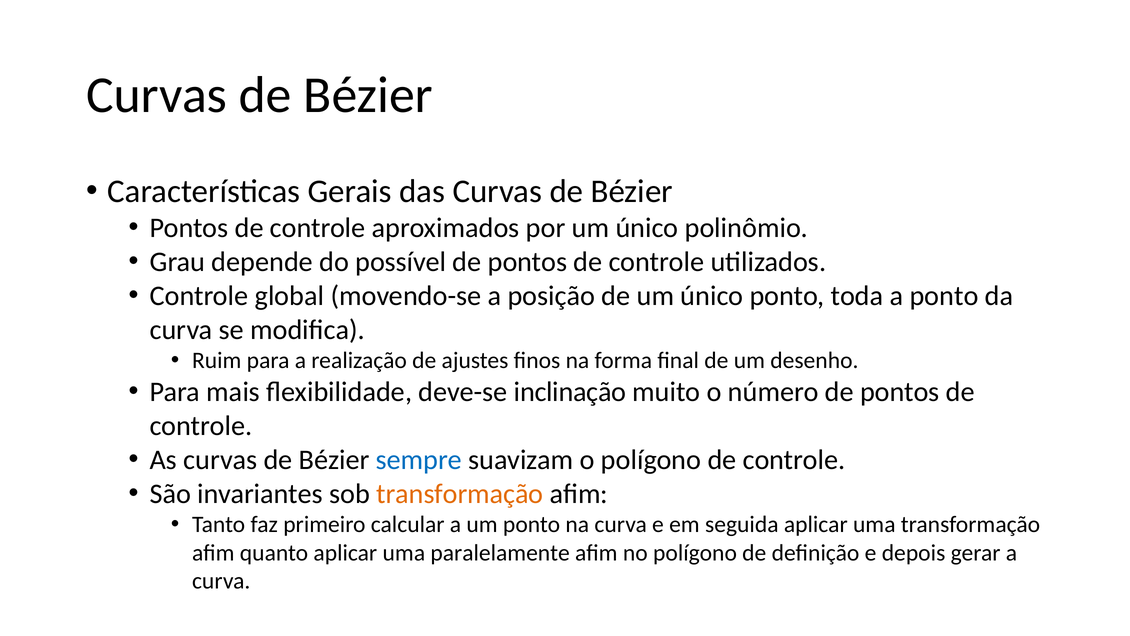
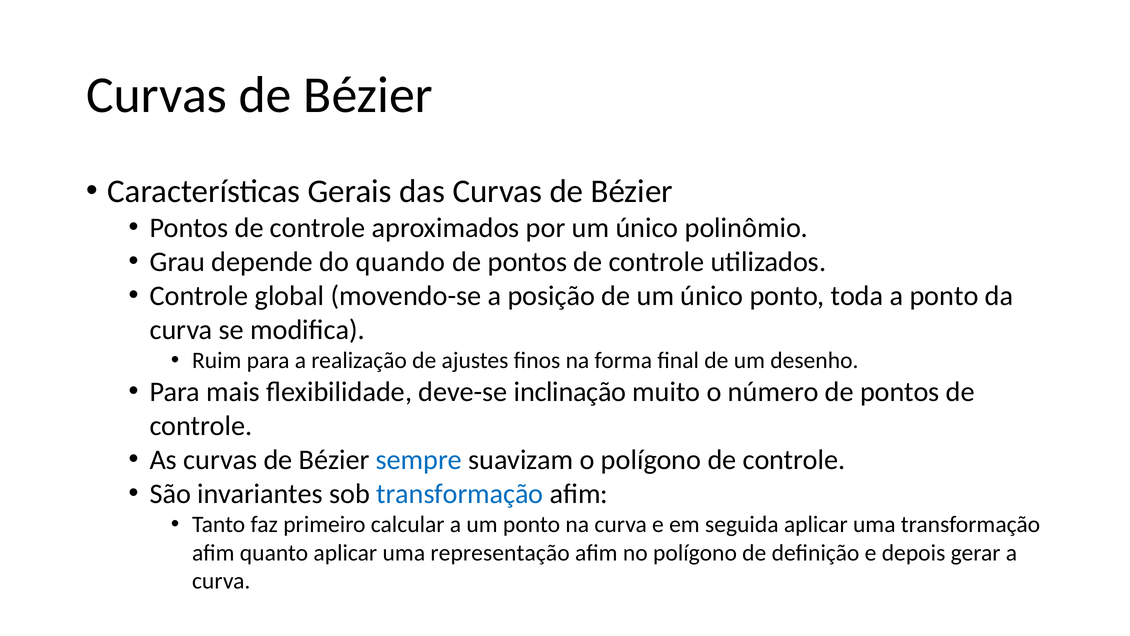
possível: possível -> quando
transformação at (460, 493) colour: orange -> blue
paralelamente: paralelamente -> representação
